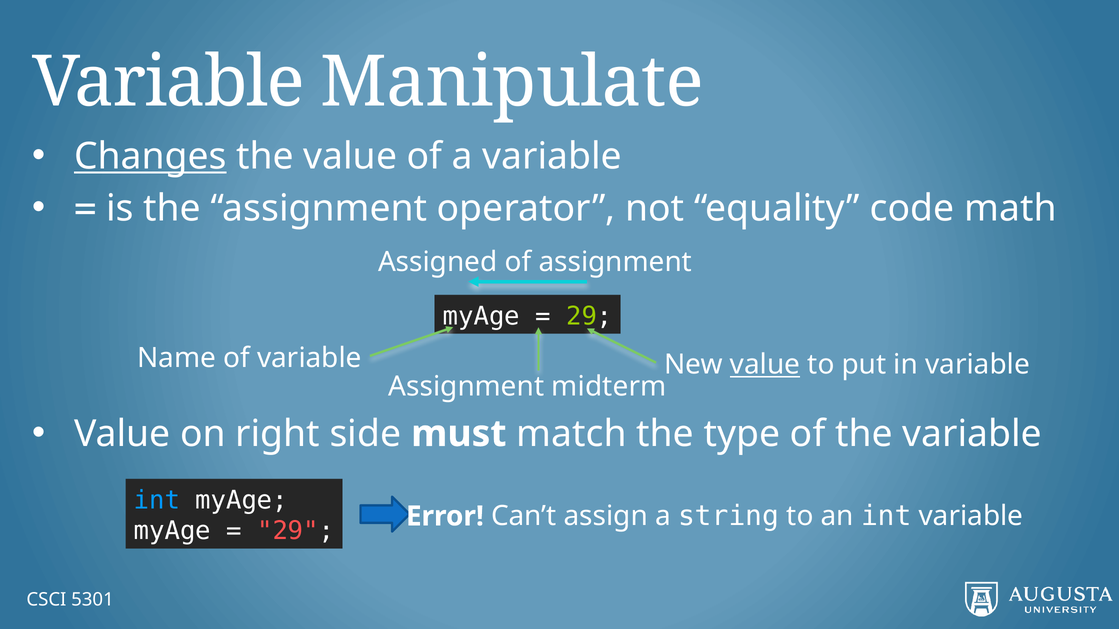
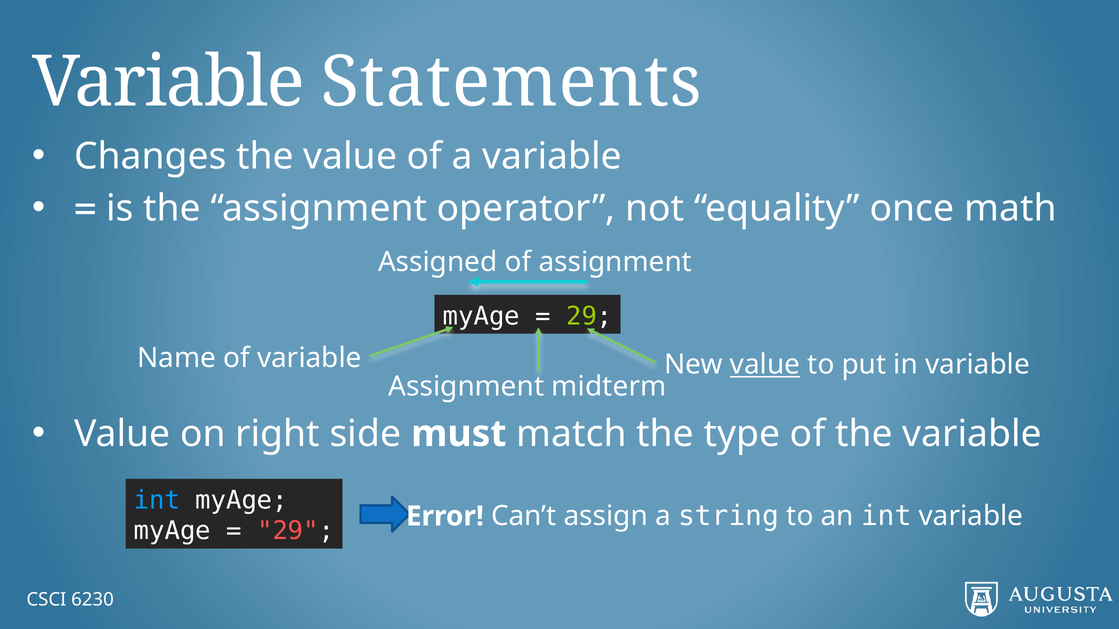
Manipulate: Manipulate -> Statements
Changes underline: present -> none
code: code -> once
5301: 5301 -> 6230
